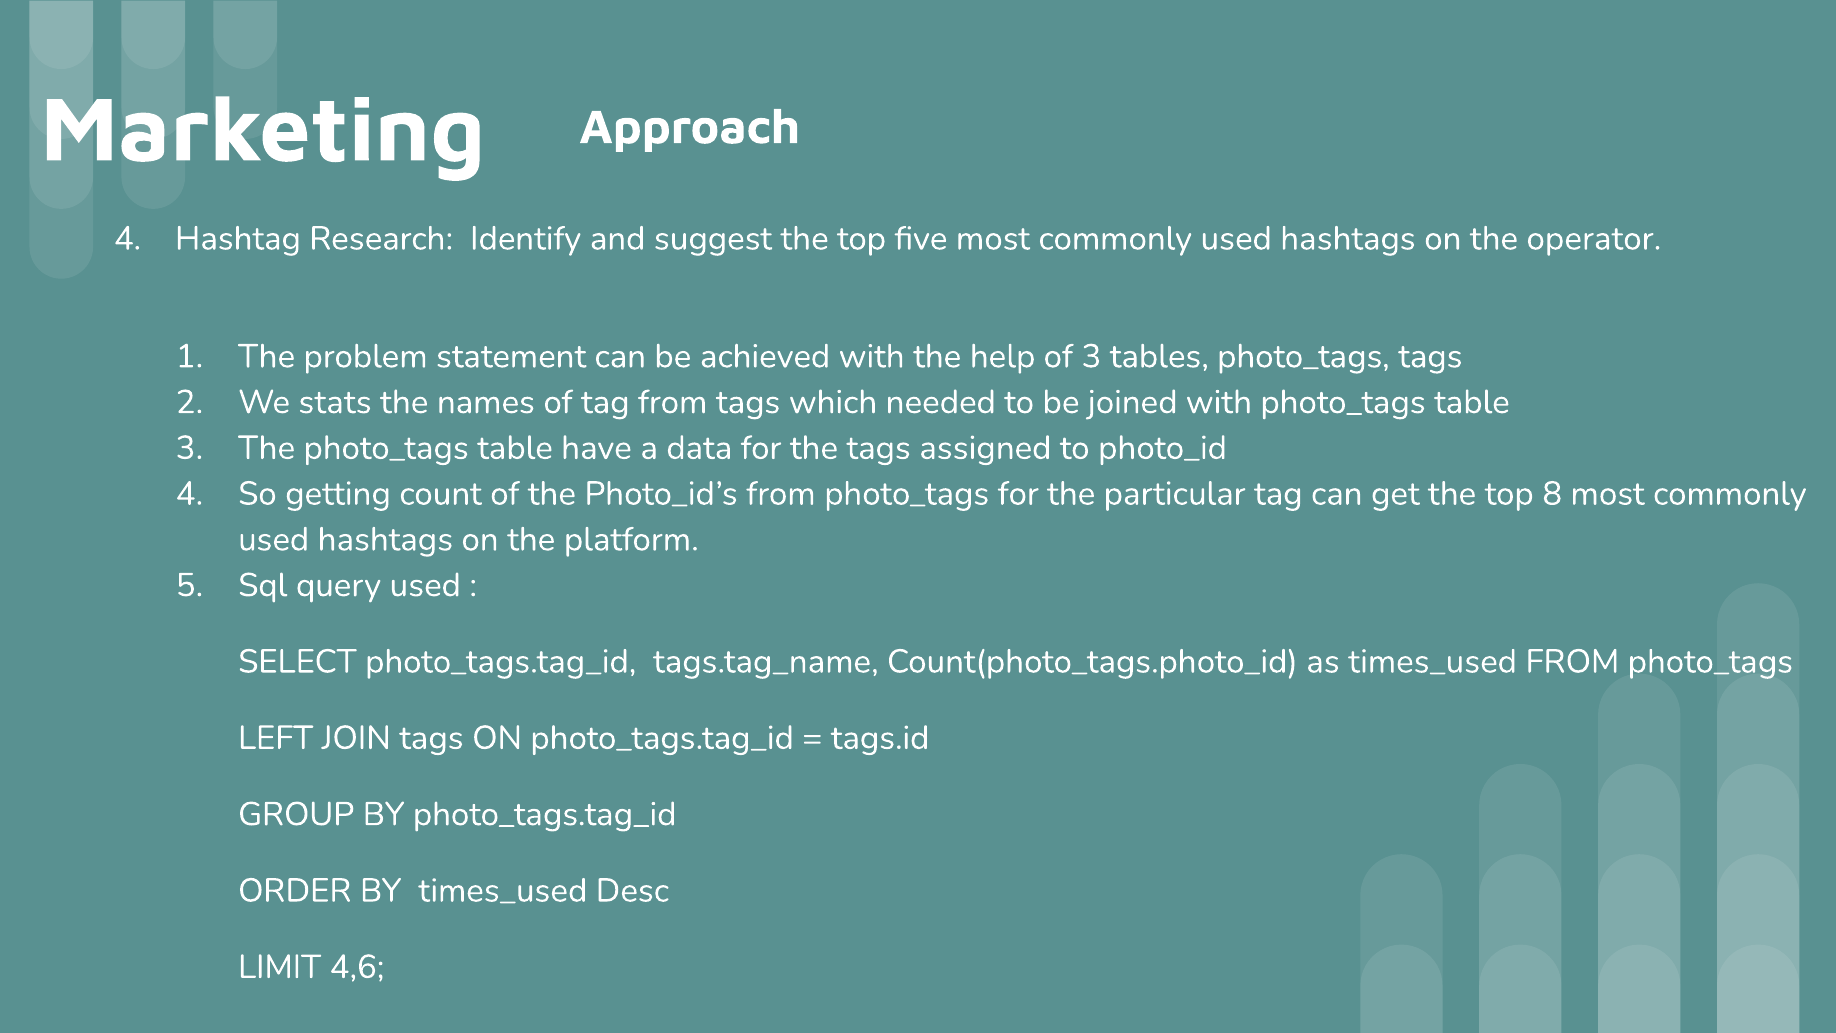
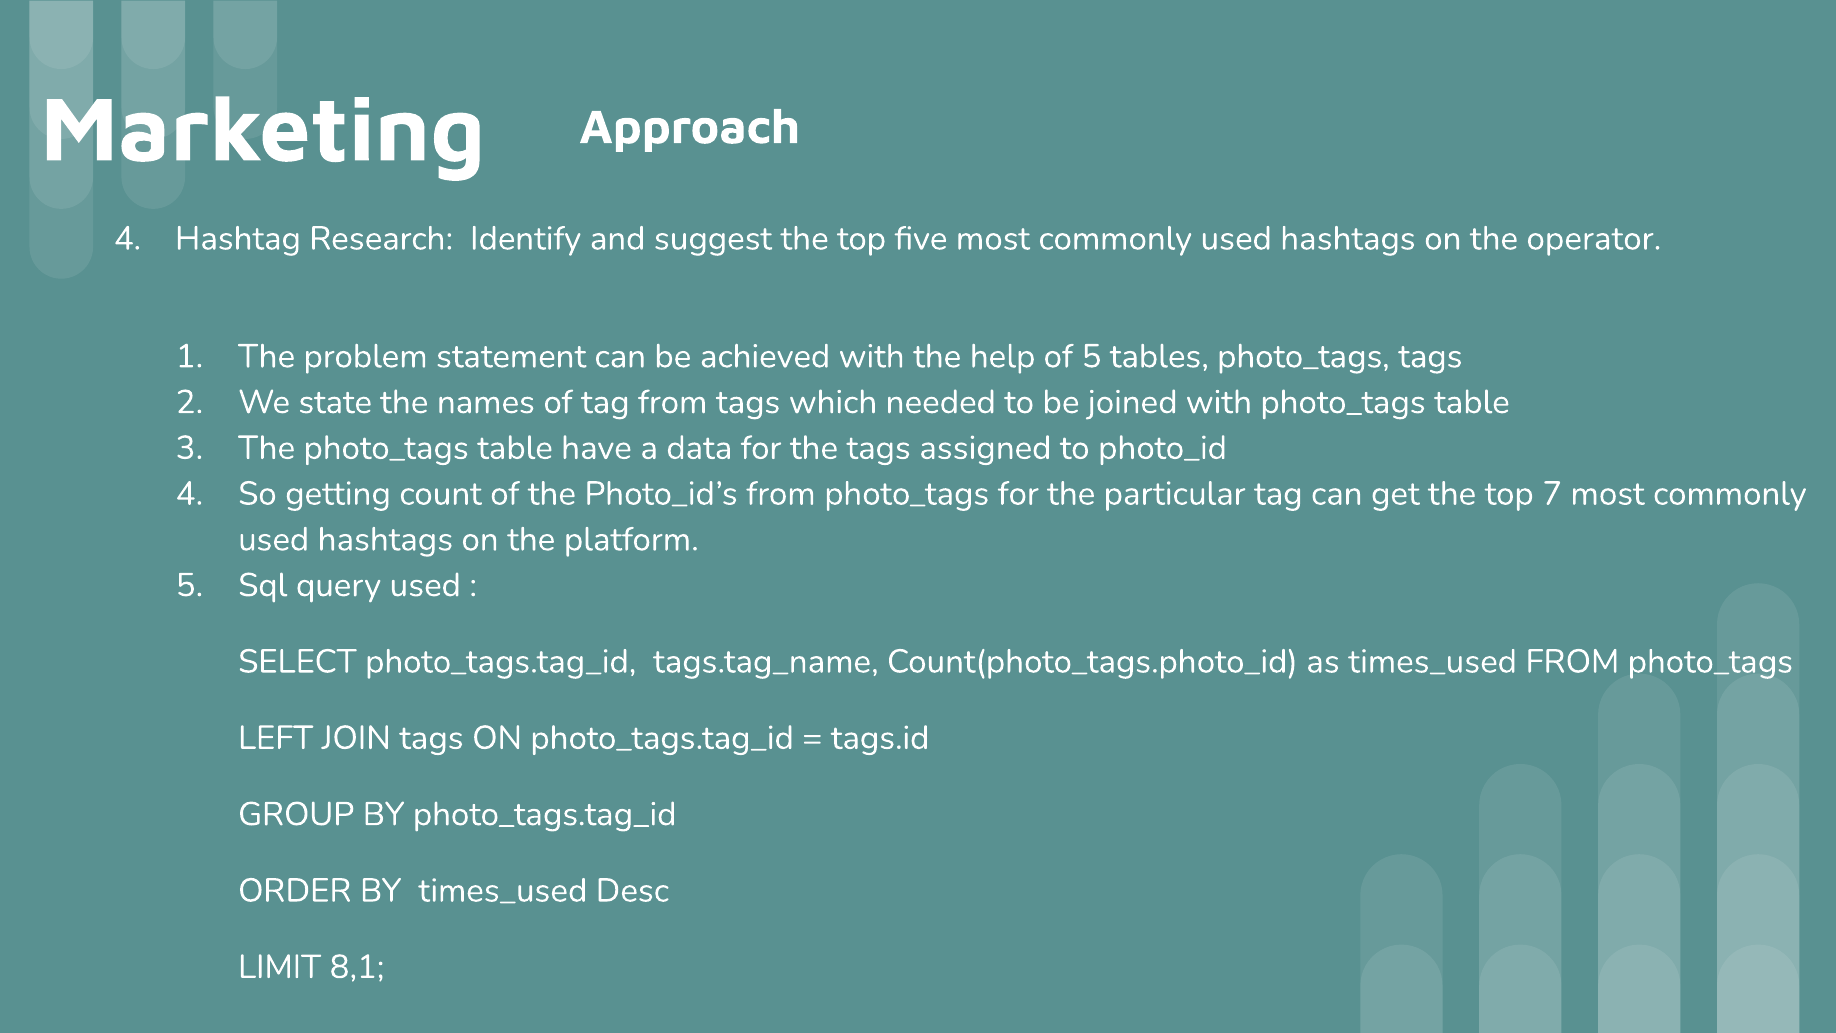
of 3: 3 -> 5
stats: stats -> state
8: 8 -> 7
4,6: 4,6 -> 8,1
